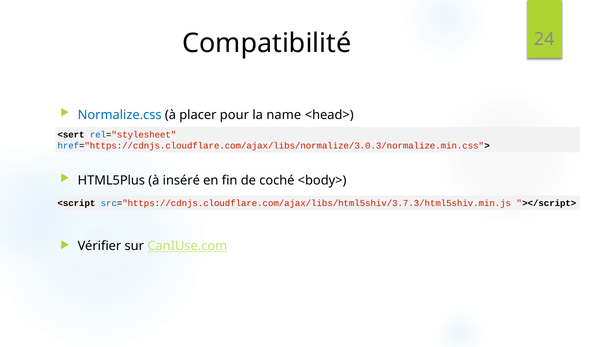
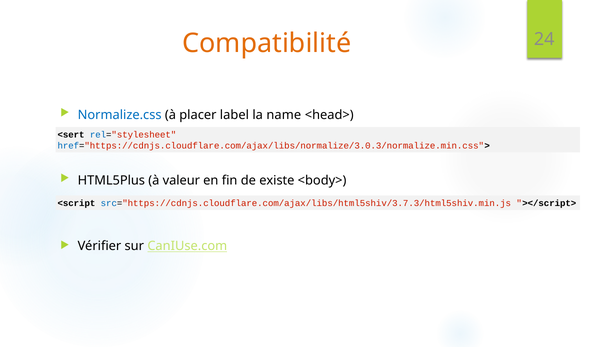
Compatibilité colour: black -> orange
pour: pour -> label
inséré: inséré -> valeur
coché: coché -> existe
